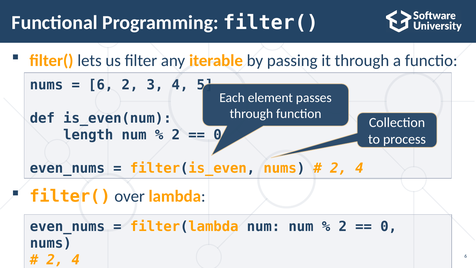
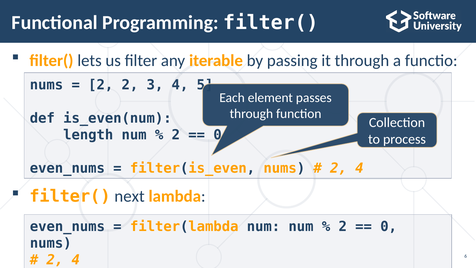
6 at (101, 85): 6 -> 2
over: over -> next
